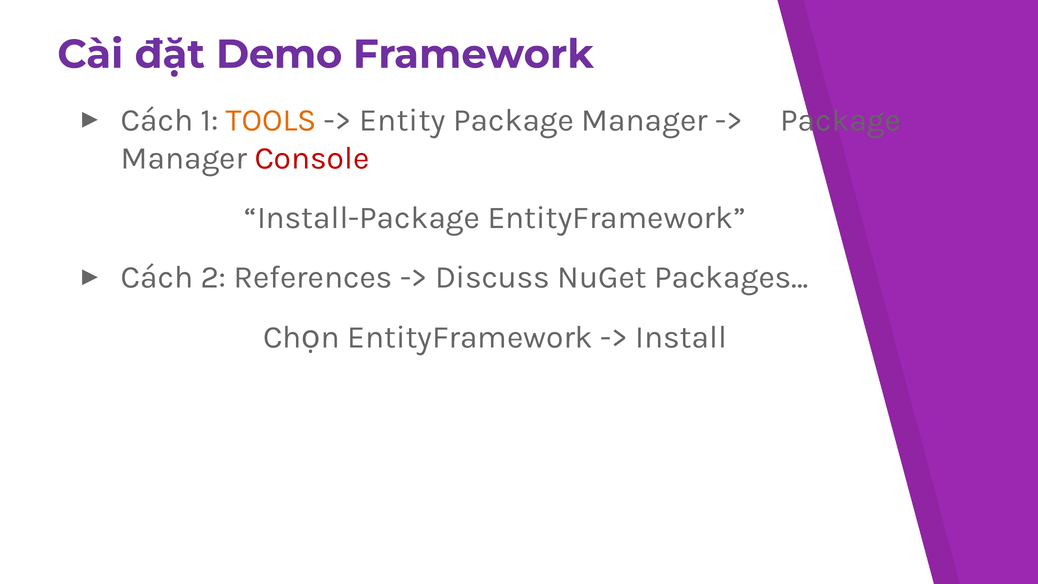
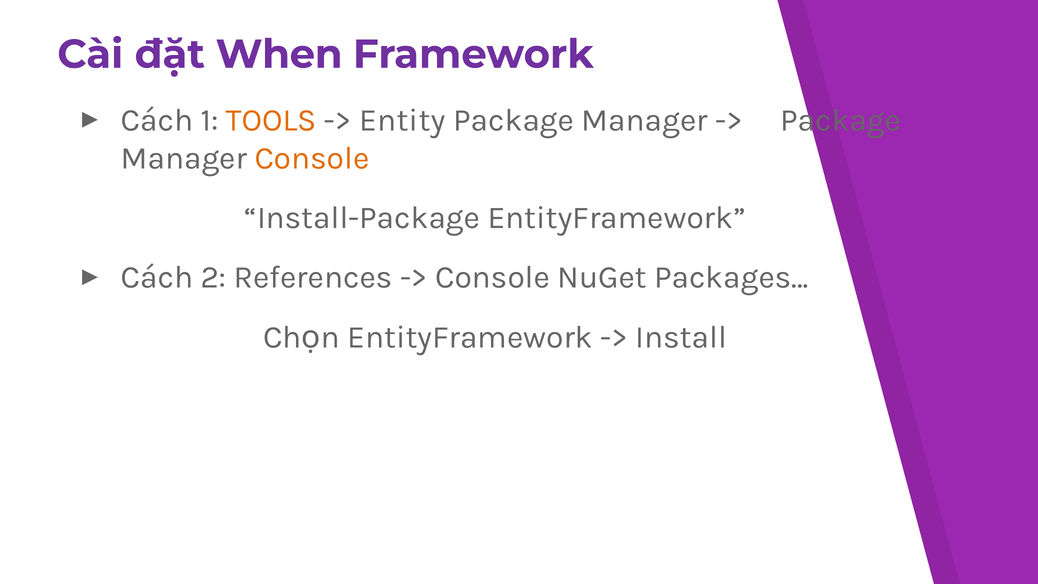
Demo: Demo -> When
Console at (312, 158) colour: red -> orange
Discuss at (493, 277): Discuss -> Console
